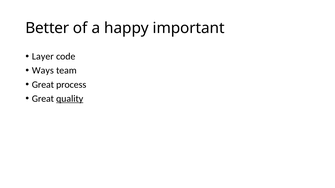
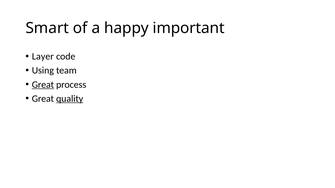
Better: Better -> Smart
Ways: Ways -> Using
Great at (43, 85) underline: none -> present
